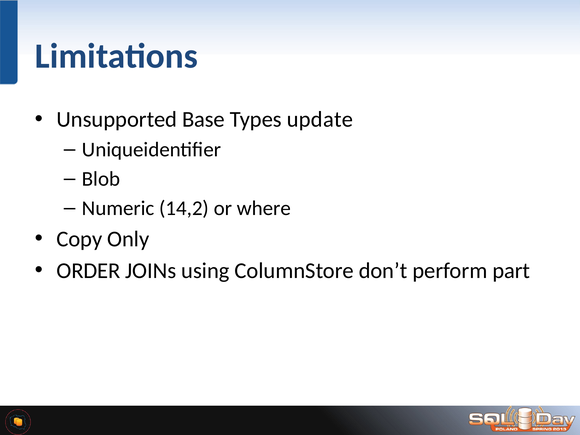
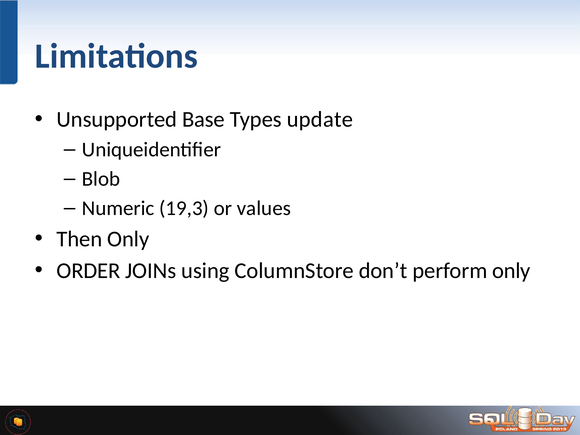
14,2: 14,2 -> 19,3
where: where -> values
Copy: Copy -> Then
perform part: part -> only
